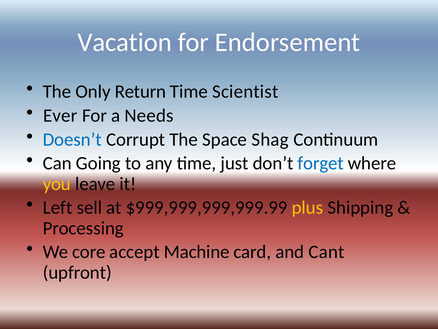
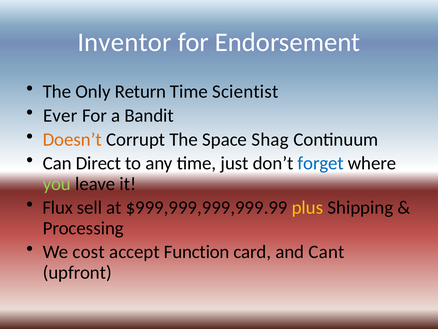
Vacation: Vacation -> Inventor
Needs: Needs -> Bandit
Doesn’t colour: blue -> orange
Going: Going -> Direct
you colour: yellow -> light green
Left: Left -> Flux
core: core -> cost
Machine: Machine -> Function
